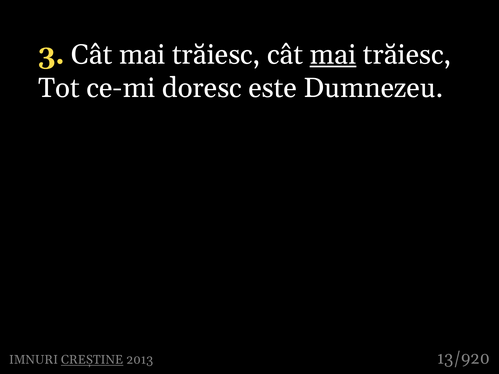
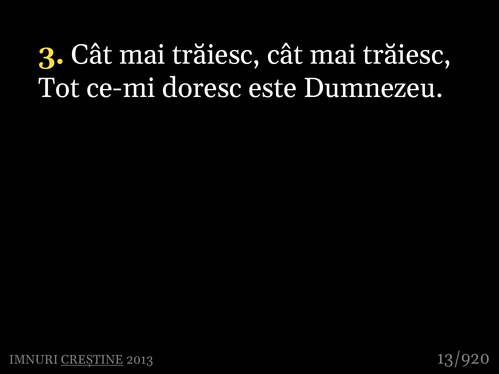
mai at (333, 55) underline: present -> none
